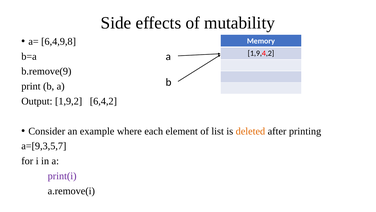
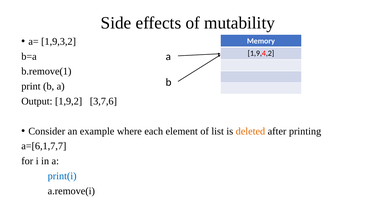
6,4,9,8: 6,4,9,8 -> 1,9,3,2
b.remove(9: b.remove(9 -> b.remove(1
6,4,2: 6,4,2 -> 3,7,6
a=[9,3,5,7: a=[9,3,5,7 -> a=[6,1,7,7
print(i colour: purple -> blue
